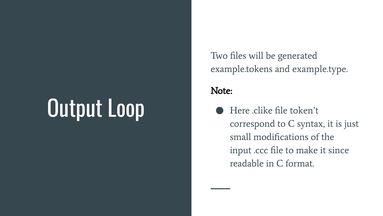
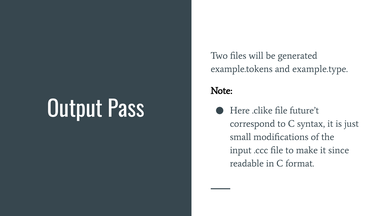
Loop: Loop -> Pass
token’t: token’t -> future’t
